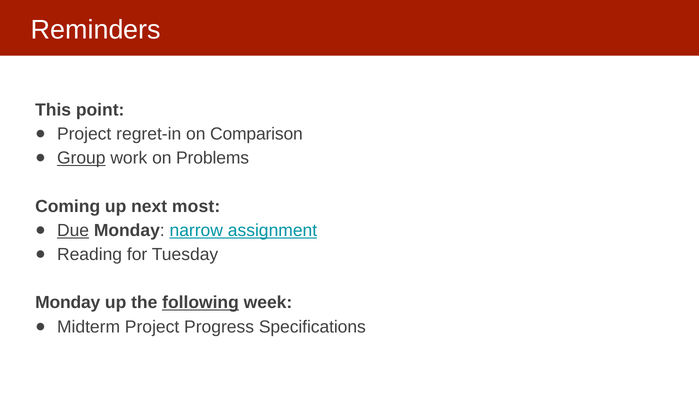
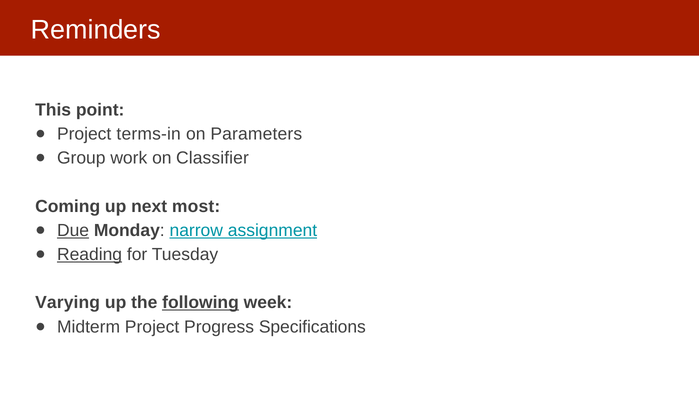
regret-in: regret-in -> terms-in
Comparison: Comparison -> Parameters
Group underline: present -> none
Problems: Problems -> Classifier
Reading underline: none -> present
Monday at (68, 303): Monday -> Varying
